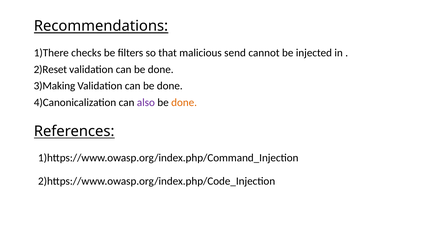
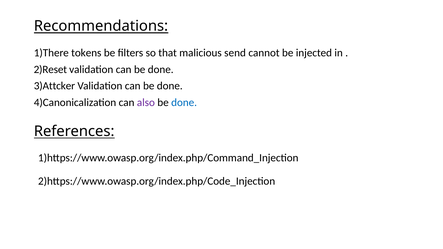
checks: checks -> tokens
3)Making: 3)Making -> 3)Attcker
done at (184, 103) colour: orange -> blue
